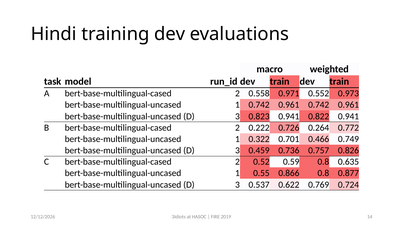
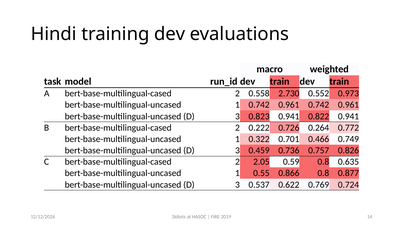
0.971: 0.971 -> 2.730
0.52: 0.52 -> 2.05
